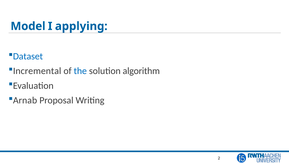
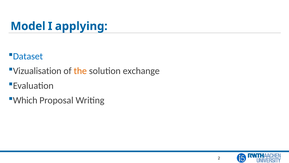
Incremental: Incremental -> Vizualisation
the colour: blue -> orange
algorithm: algorithm -> exchange
Arnab: Arnab -> Which
